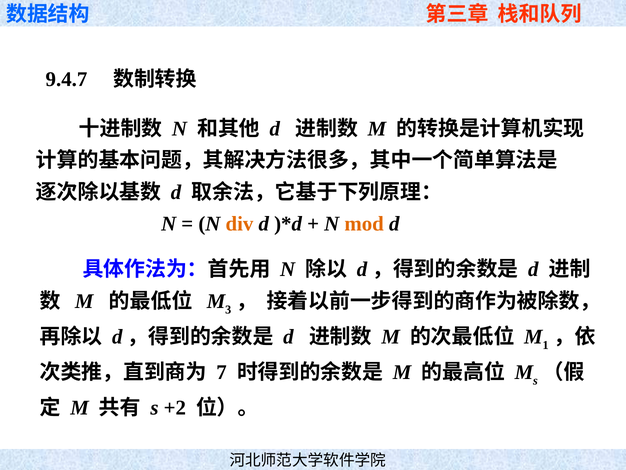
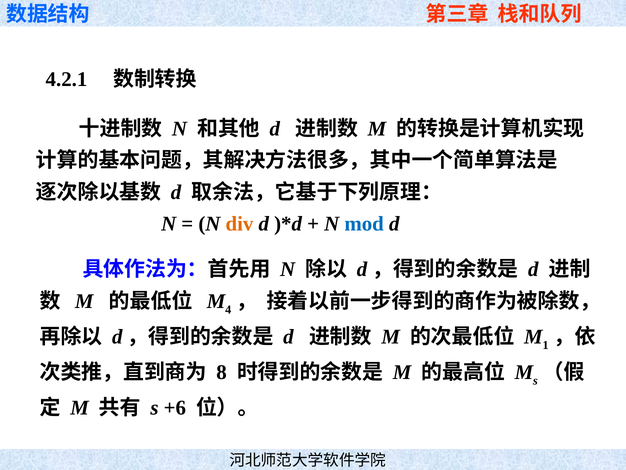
9.4.7: 9.4.7 -> 4.2.1
mod colour: orange -> blue
3: 3 -> 4
7: 7 -> 8
+2: +2 -> +6
